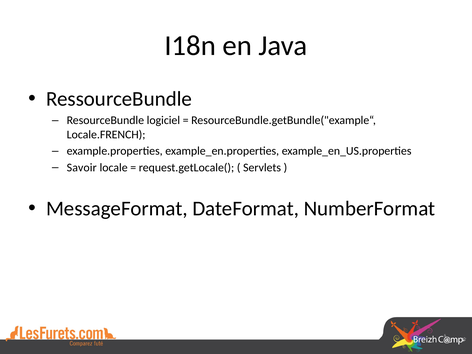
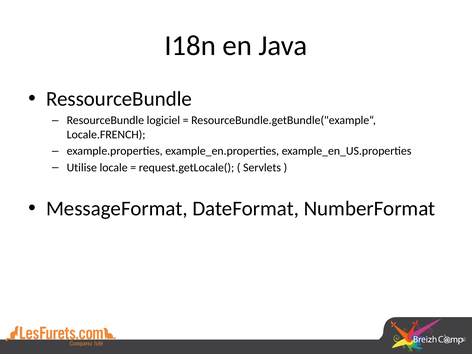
Savoir: Savoir -> Utilise
